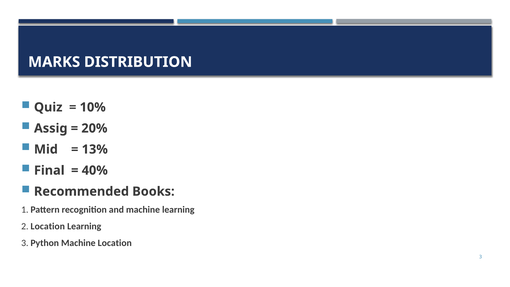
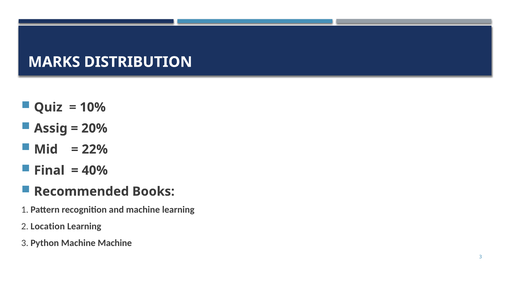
13%: 13% -> 22%
Machine Location: Location -> Machine
